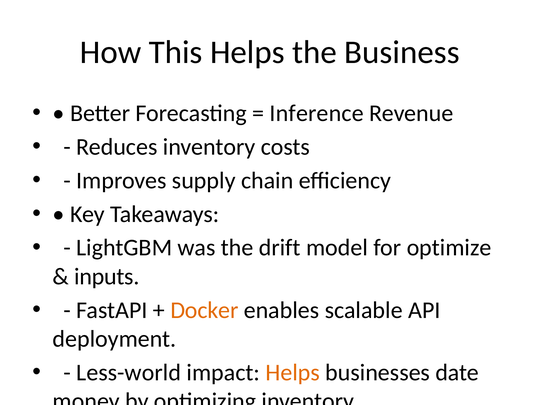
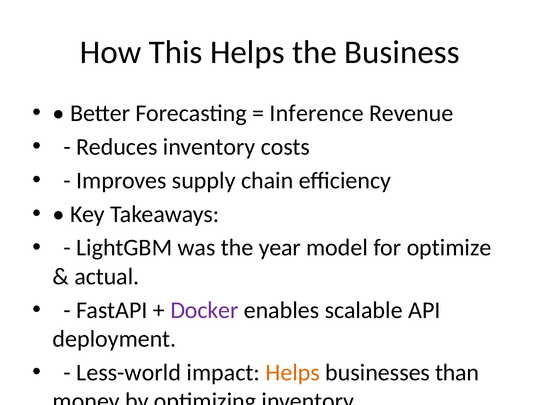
drift: drift -> year
inputs: inputs -> actual
Docker colour: orange -> purple
date: date -> than
